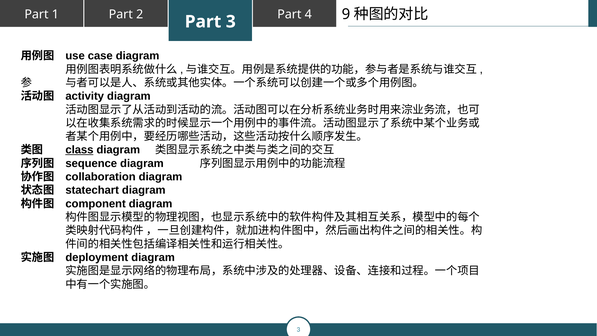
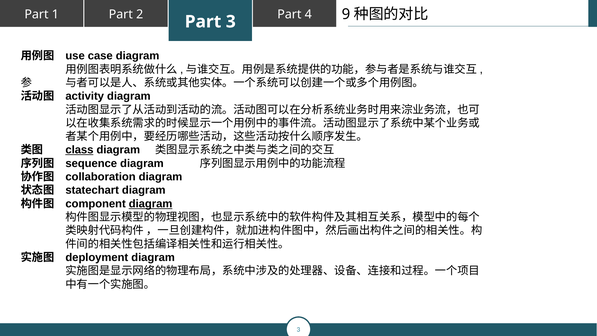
diagram at (151, 204) underline: none -> present
